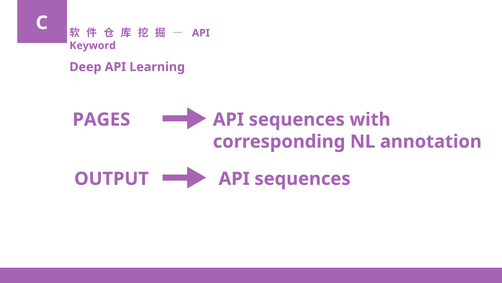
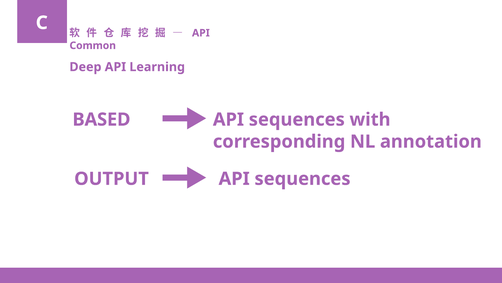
Keyword: Keyword -> Common
PAGES: PAGES -> BASED
